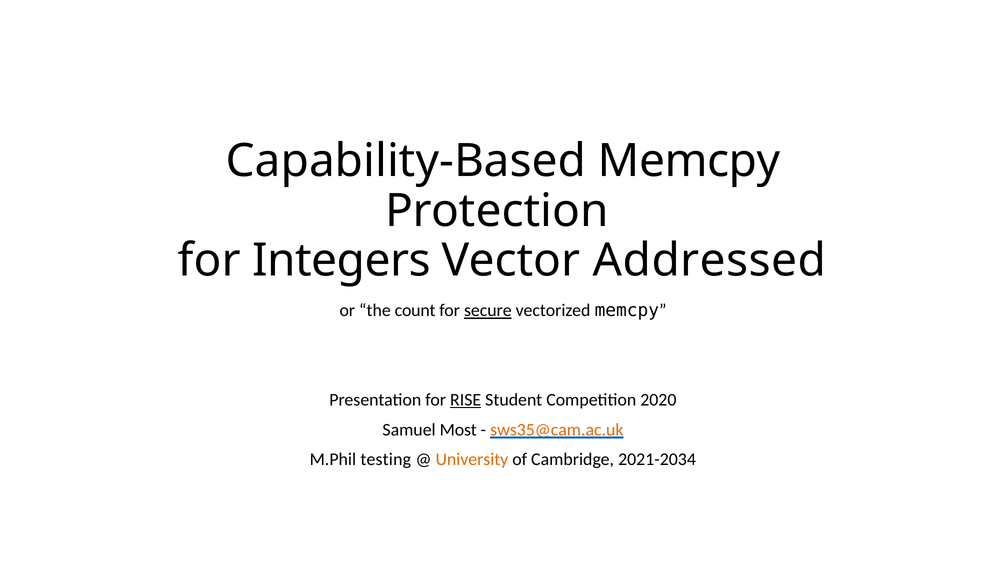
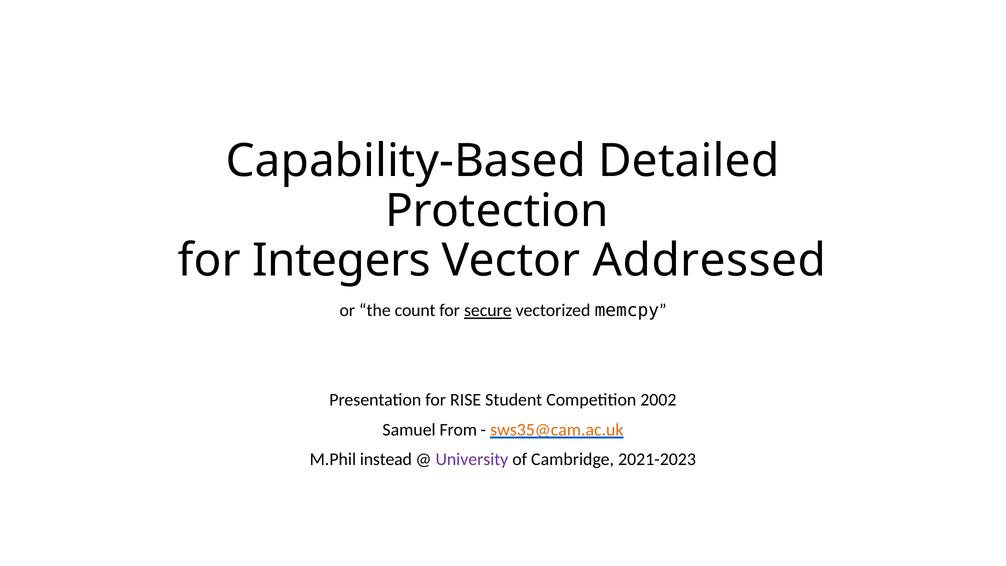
Capability-Based Memcpy: Memcpy -> Detailed
RISE underline: present -> none
2020: 2020 -> 2002
Most: Most -> From
testing: testing -> instead
University colour: orange -> purple
2021-2034: 2021-2034 -> 2021-2023
